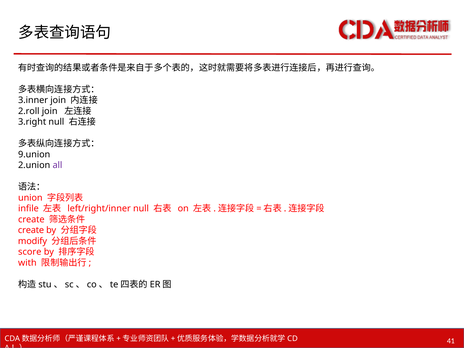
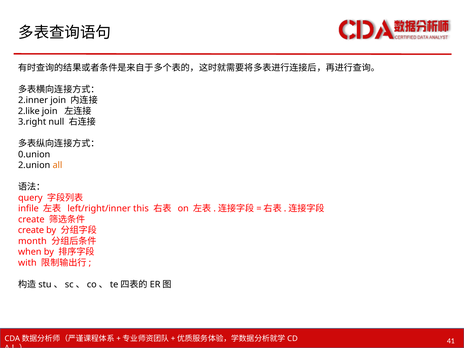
3.inner: 3.inner -> 2.inner
2.roll: 2.roll -> 2.like
9.union: 9.union -> 0.union
all colour: purple -> orange
union: union -> query
left/right/inner null: null -> this
modify: modify -> month
score: score -> when
